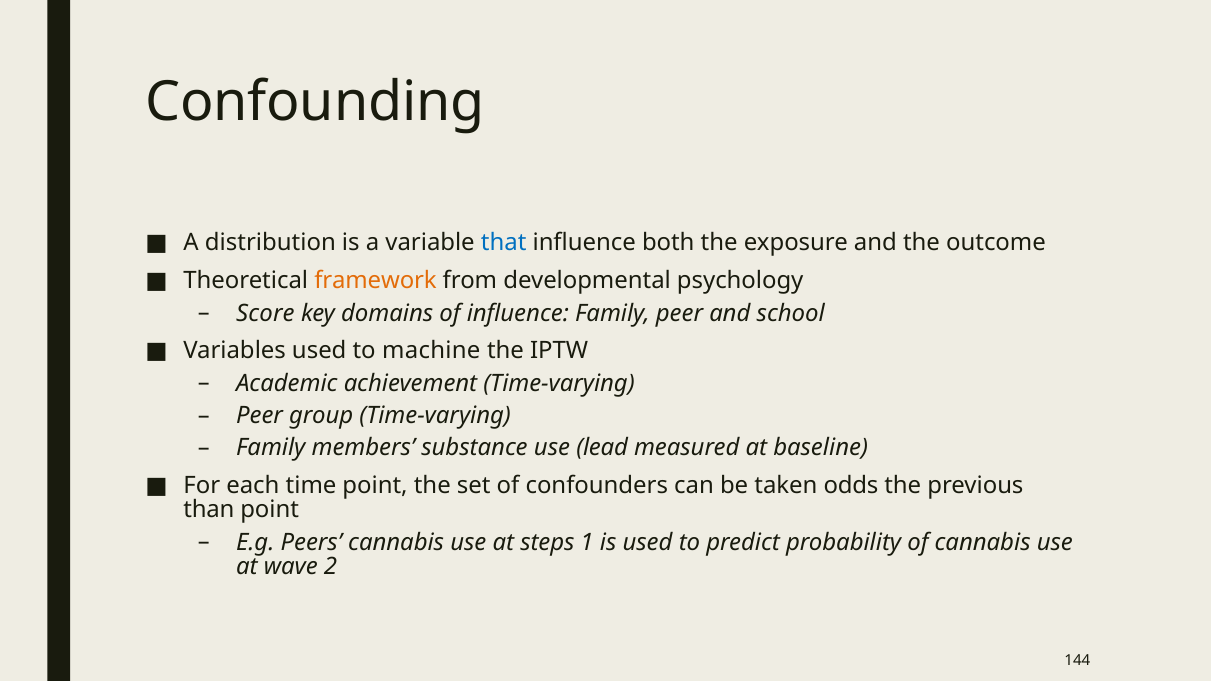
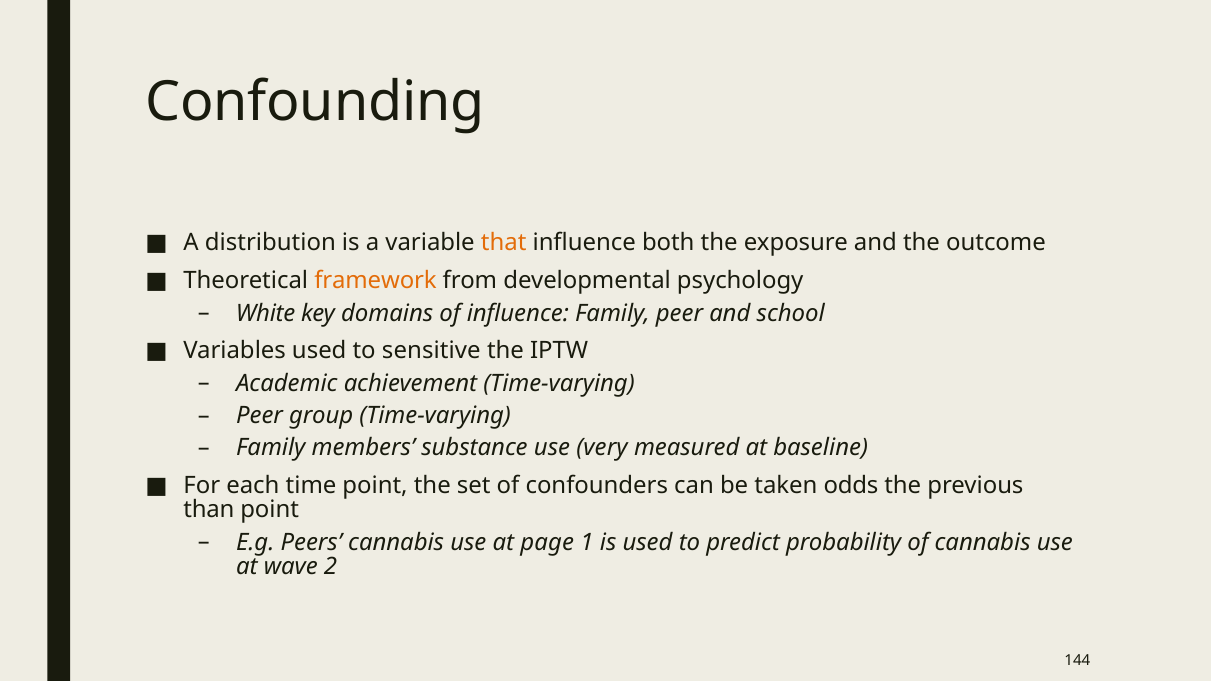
that colour: blue -> orange
Score: Score -> White
machine: machine -> sensitive
lead: lead -> very
steps: steps -> page
